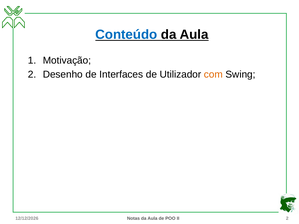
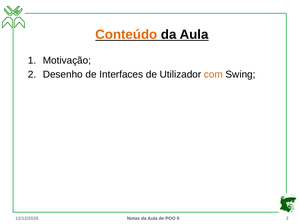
Conteúdo colour: blue -> orange
